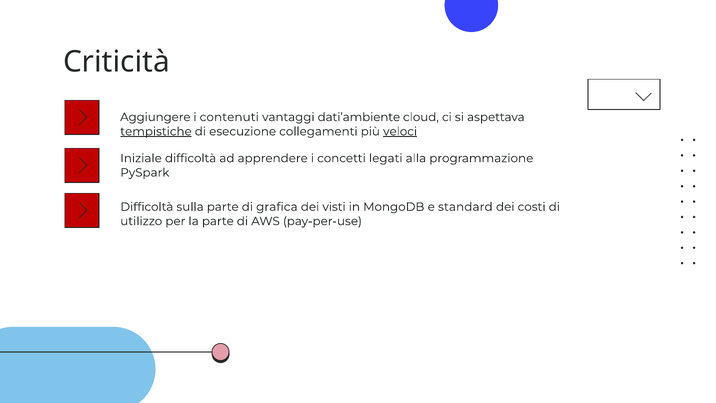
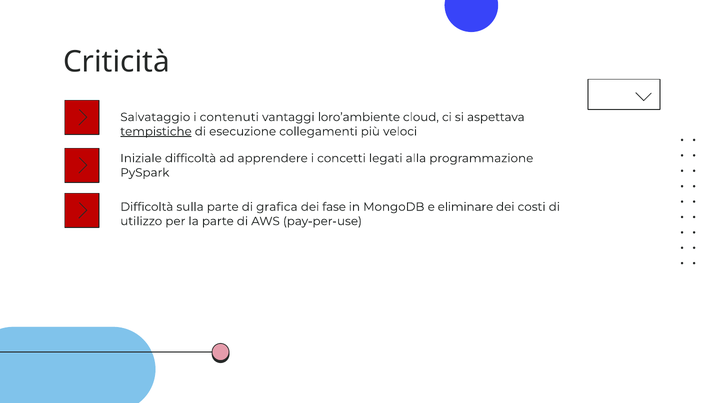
Aggiungere: Aggiungere -> Salvataggio
dati’ambiente: dati’ambiente -> loro’ambiente
veloci underline: present -> none
visti: visti -> fase
standard: standard -> eliminare
